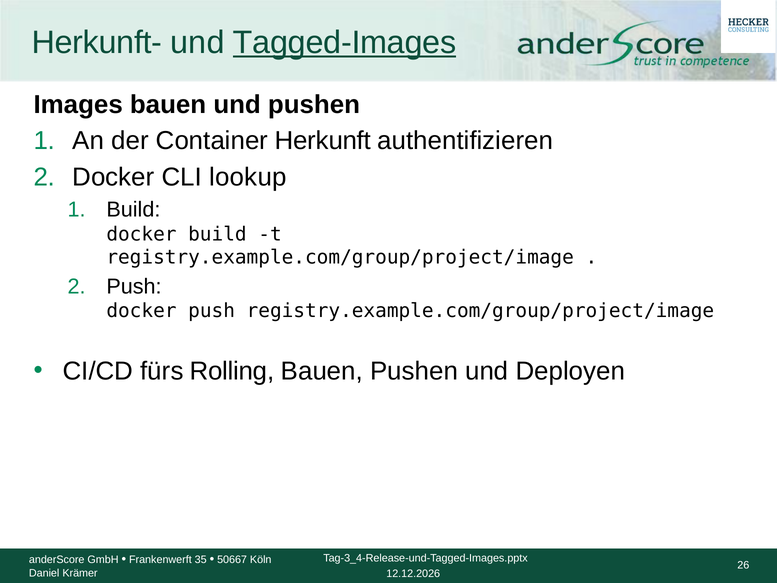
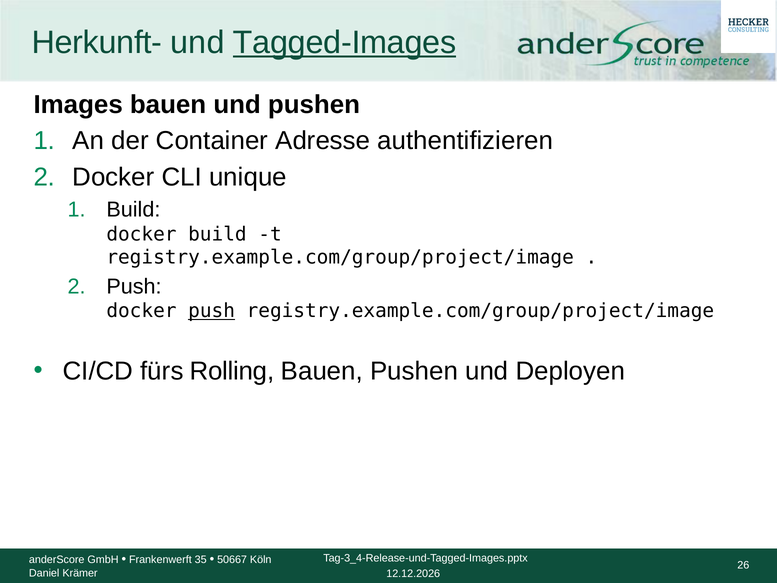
Herkunft: Herkunft -> Adresse
lookup: lookup -> unique
push at (212, 311) underline: none -> present
